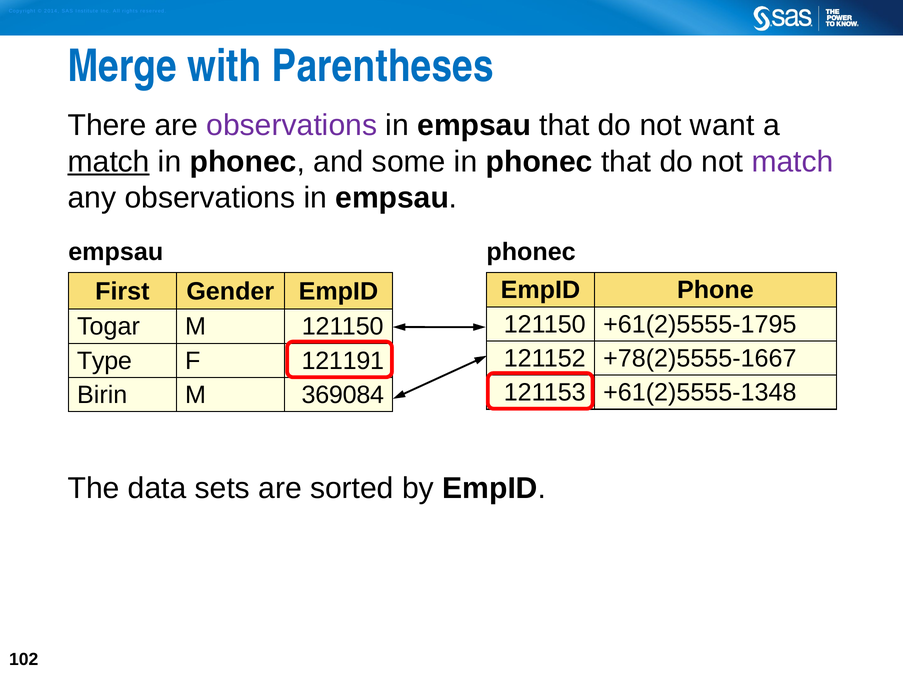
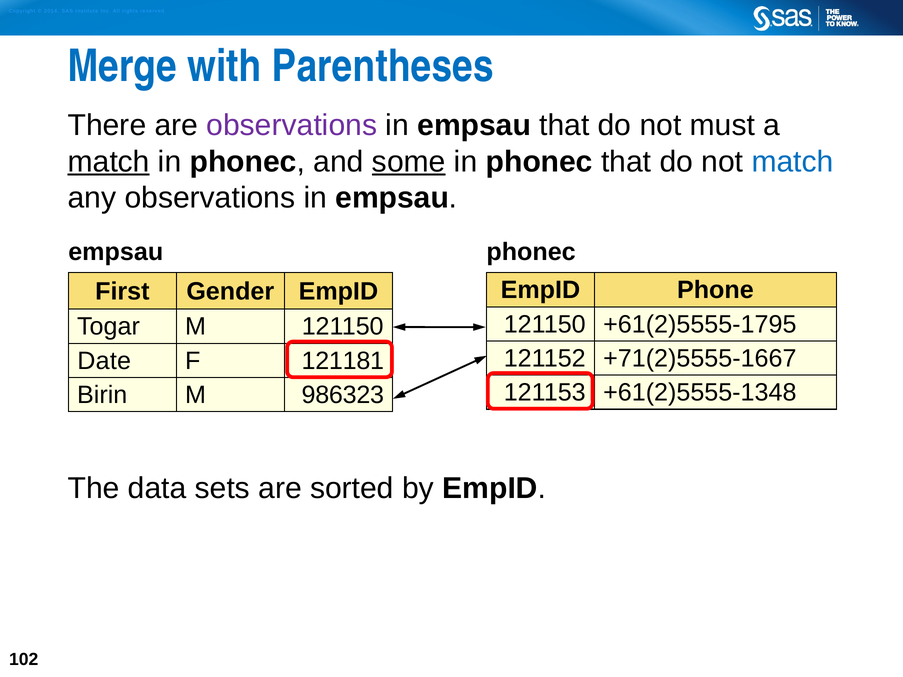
want: want -> must
some underline: none -> present
match at (793, 162) colour: purple -> blue
+78(2)5555-1667: +78(2)5555-1667 -> +71(2)5555-1667
Type: Type -> Date
121191: 121191 -> 121181
369084: 369084 -> 986323
